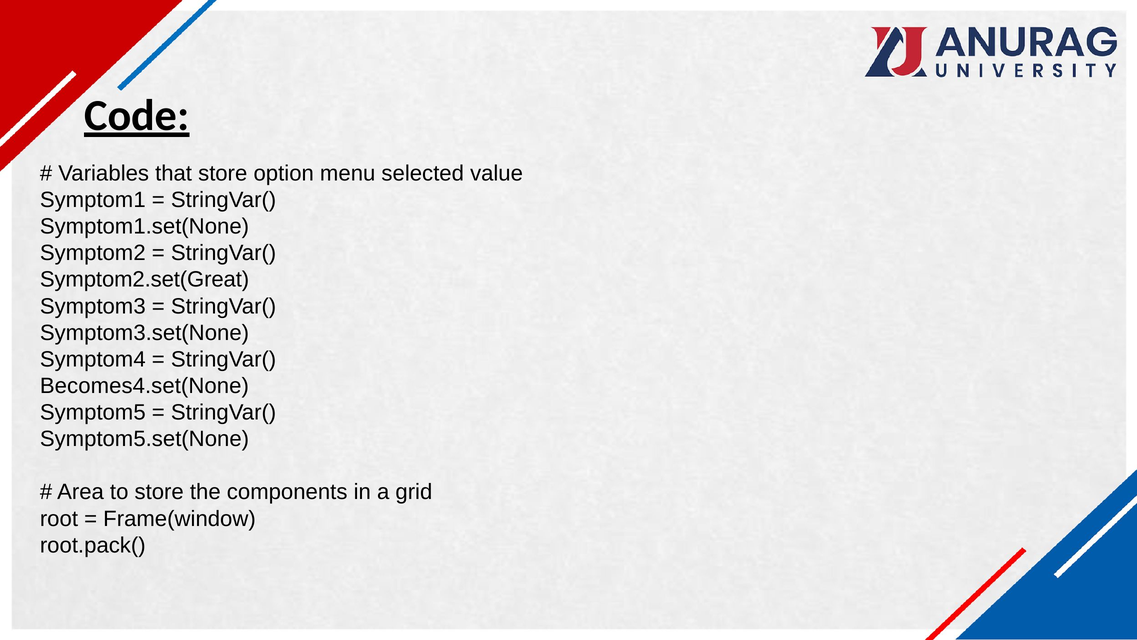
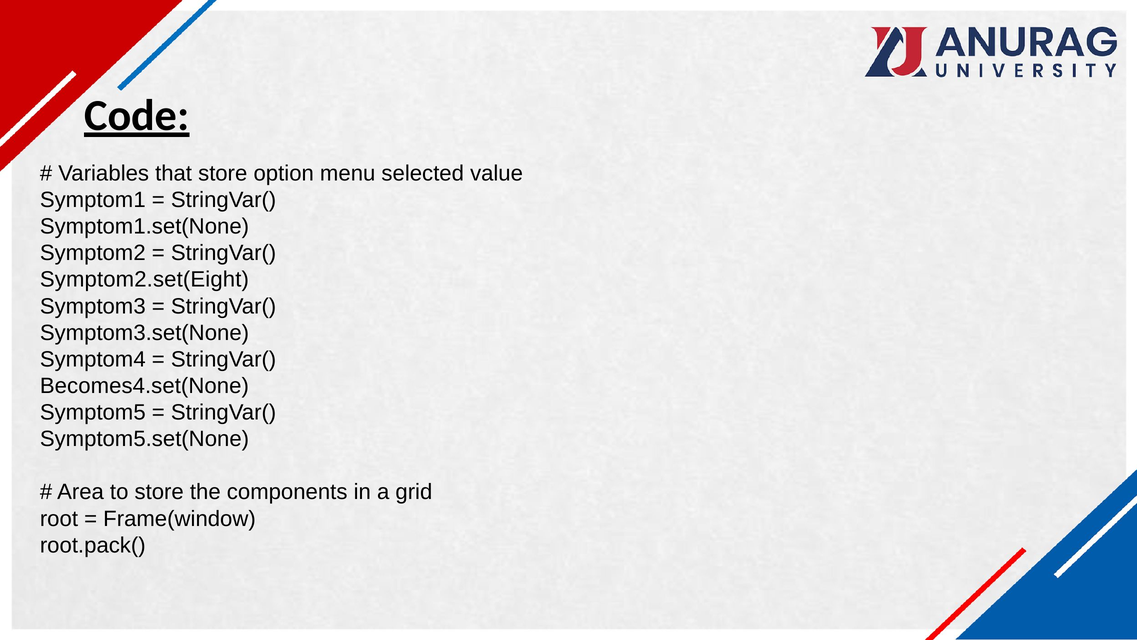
Symptom2.set(Great: Symptom2.set(Great -> Symptom2.set(Eight
